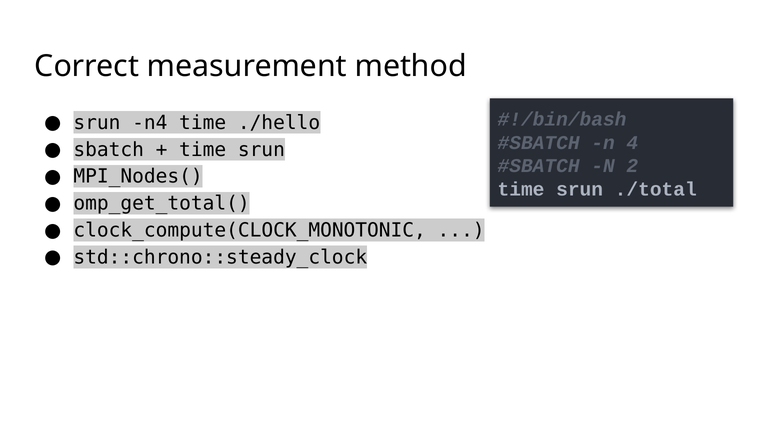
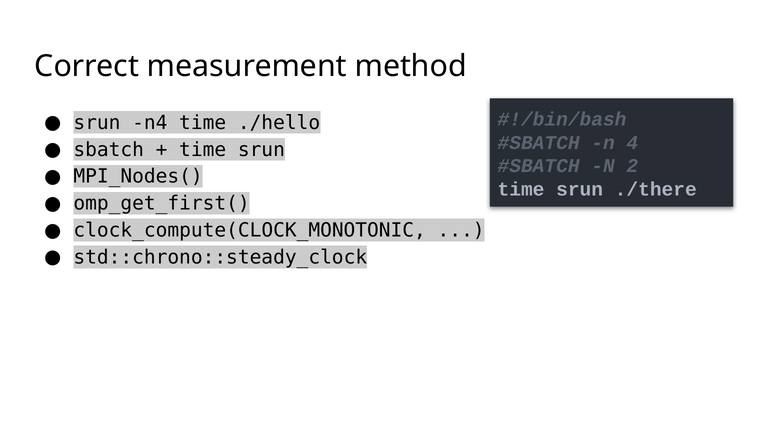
./total: ./total -> ./there
omp_get_total(: omp_get_total( -> omp_get_first(
